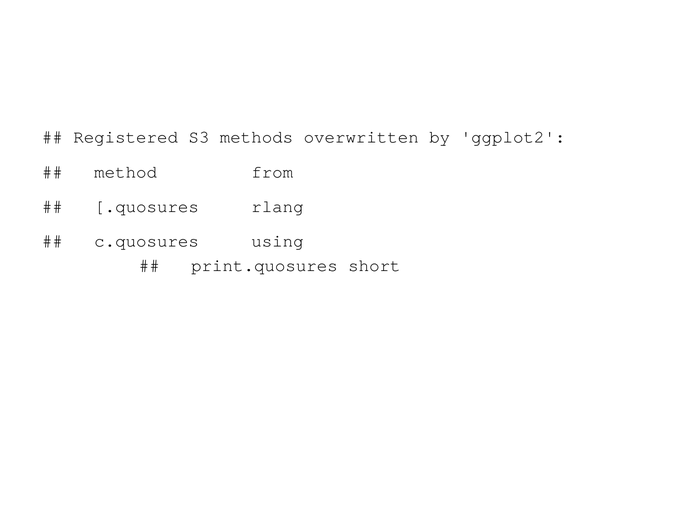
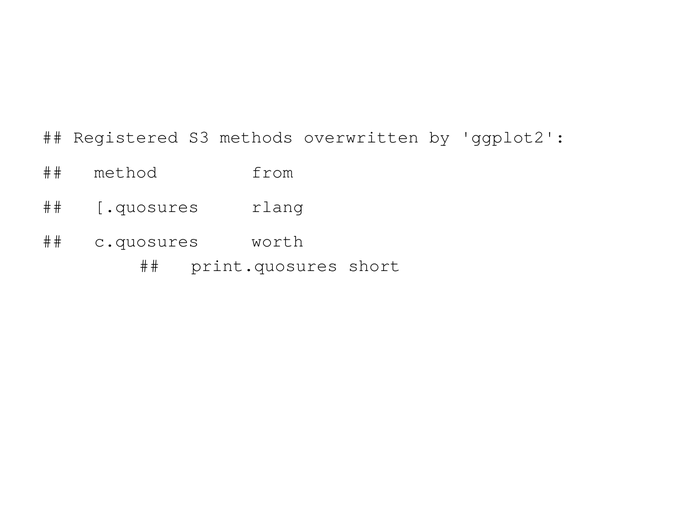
using: using -> worth
